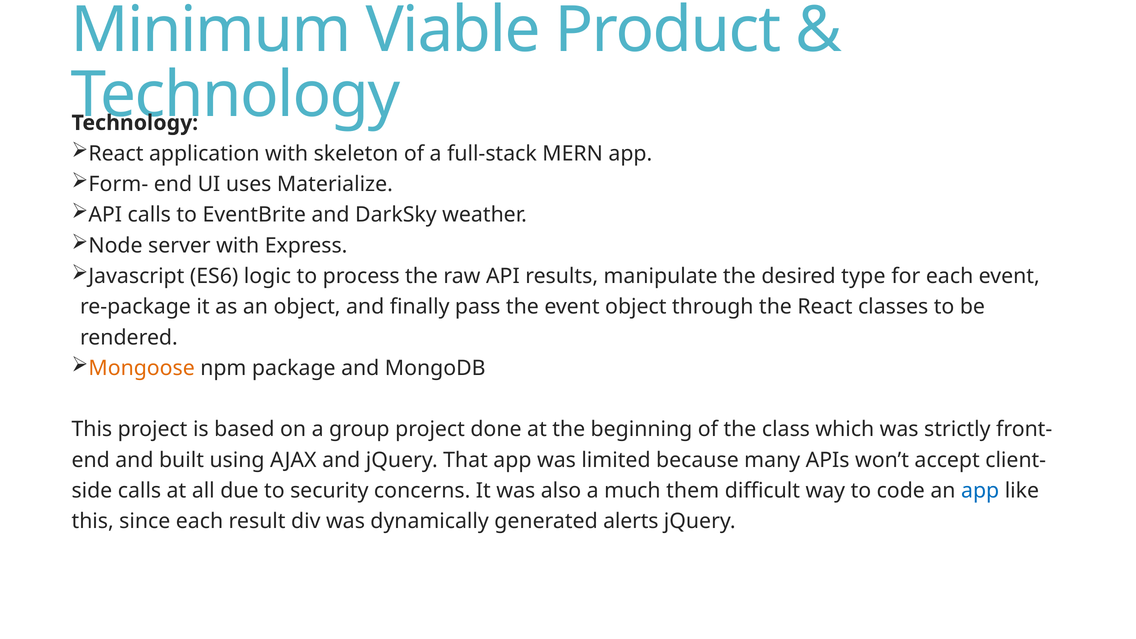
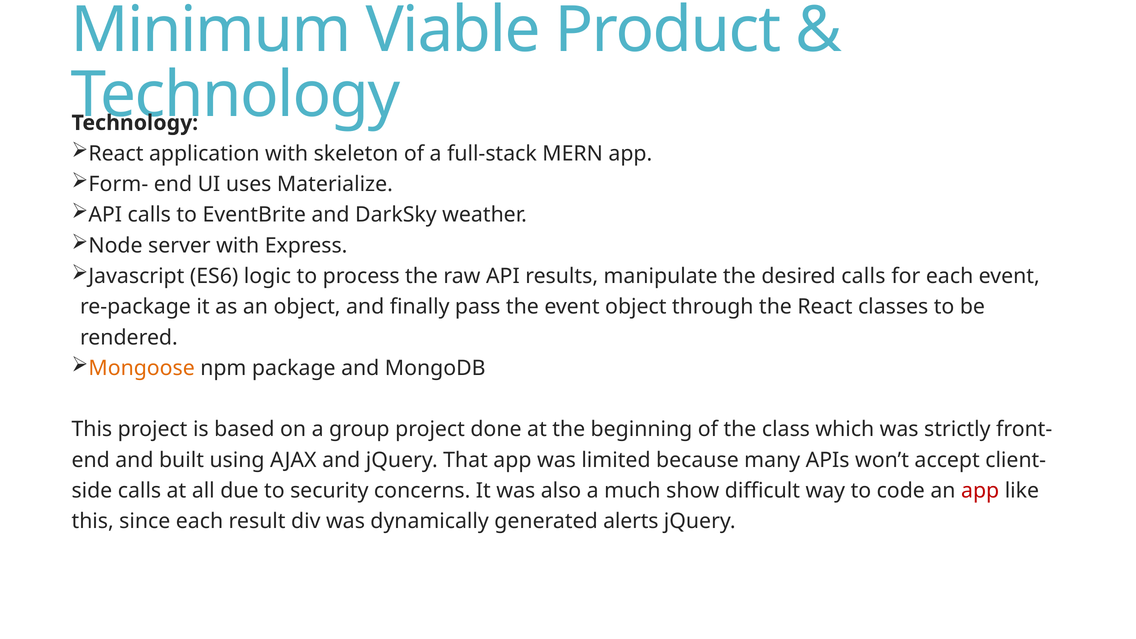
desired type: type -> calls
them: them -> show
app at (980, 491) colour: blue -> red
